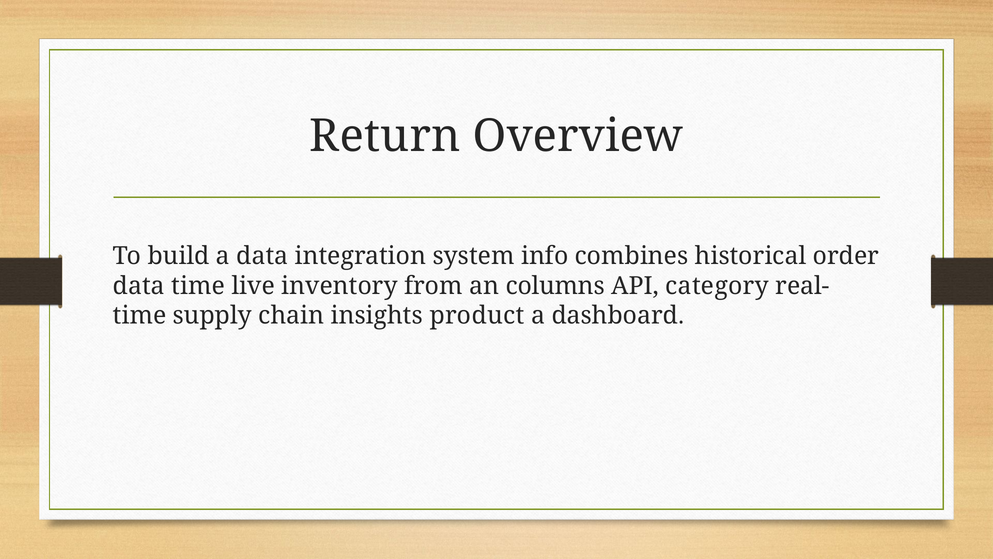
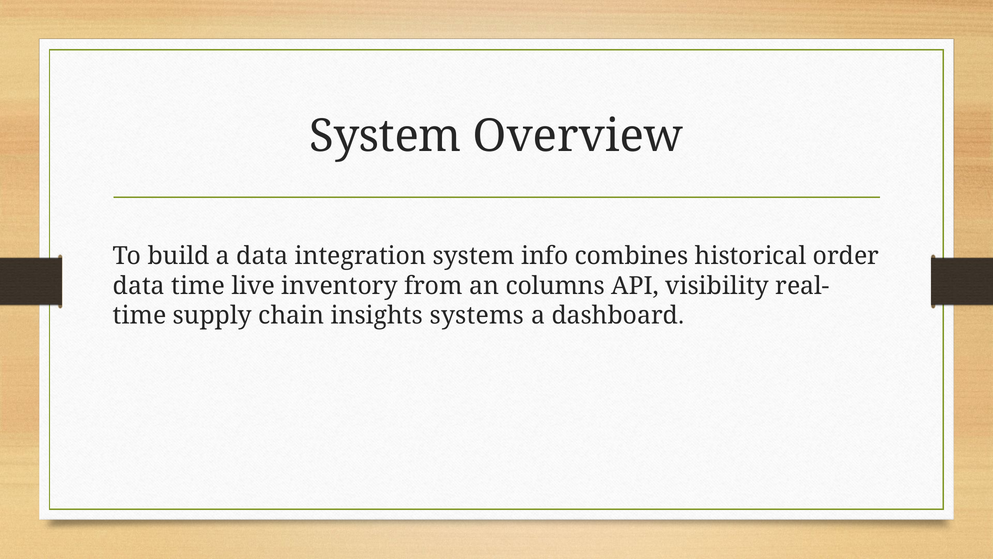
Return at (385, 136): Return -> System
category: category -> visibility
product: product -> systems
